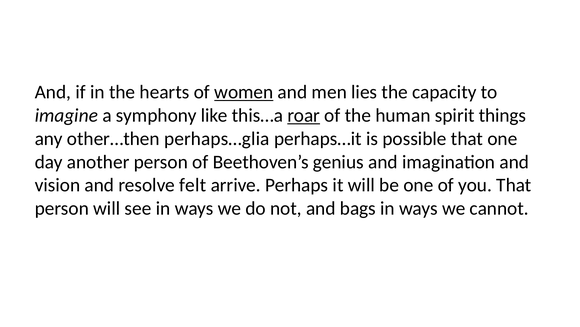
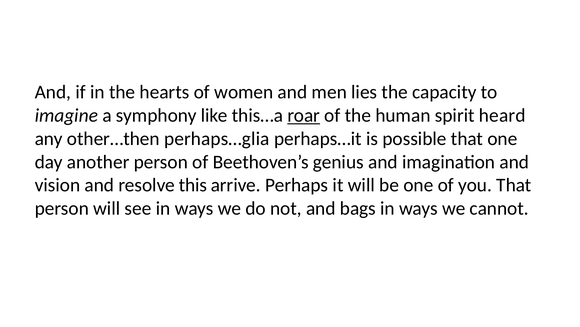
women underline: present -> none
things: things -> heard
felt: felt -> this
